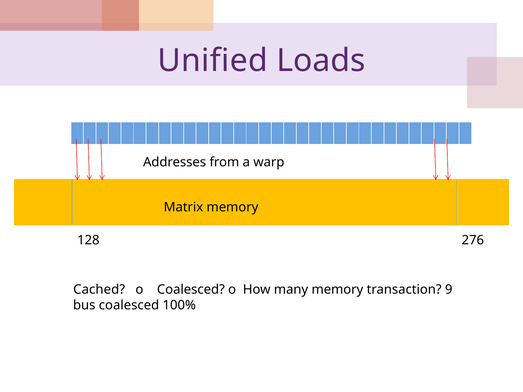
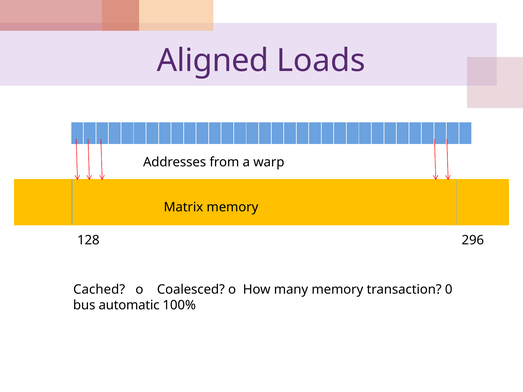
Unified: Unified -> Aligned
276: 276 -> 296
9: 9 -> 0
bus coalesced: coalesced -> automatic
